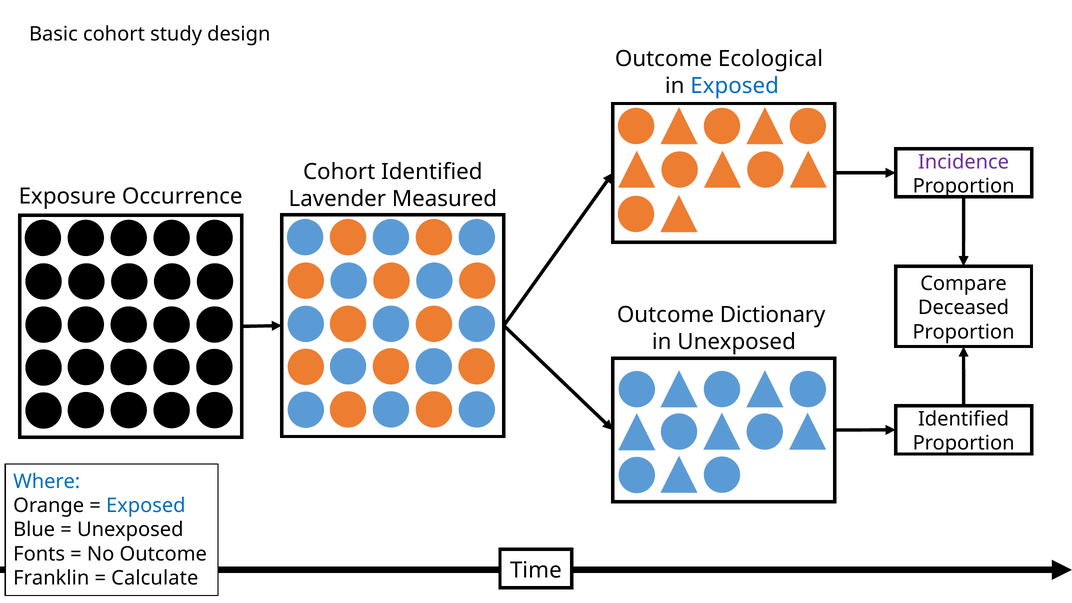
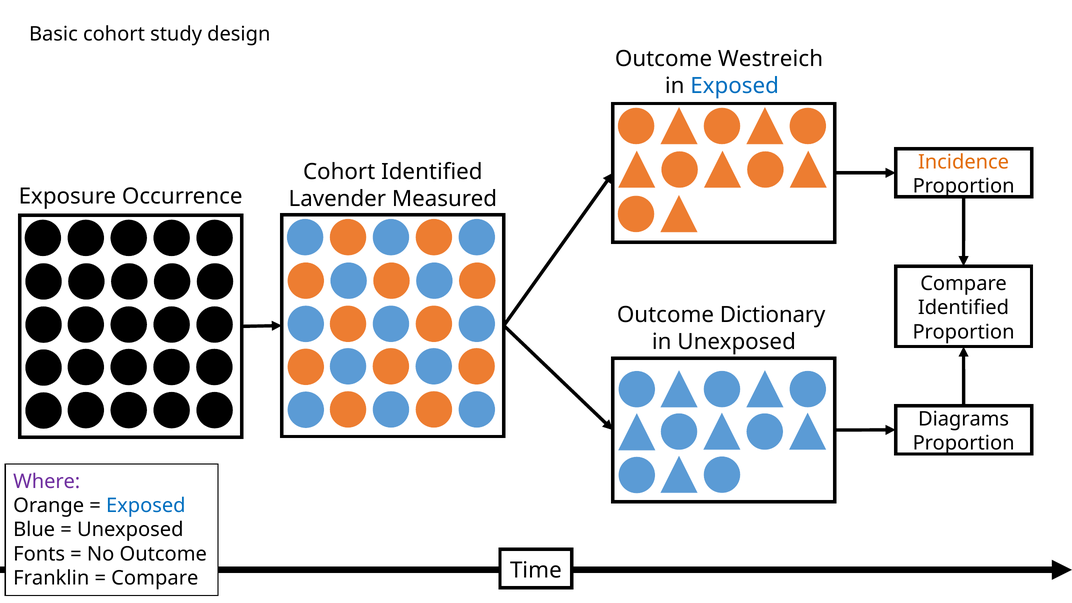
Ecological: Ecological -> Westreich
Incidence colour: purple -> orange
Deceased at (964, 308): Deceased -> Identified
Identified at (964, 419): Identified -> Diagrams
Where colour: blue -> purple
Calculate at (155, 578): Calculate -> Compare
